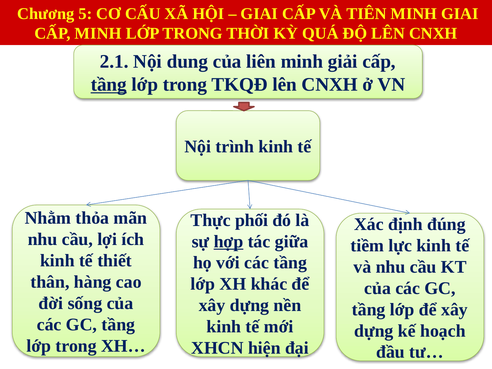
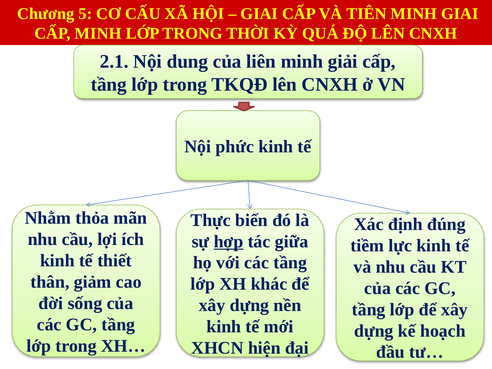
tầng at (109, 85) underline: present -> none
trình: trình -> phức
phối: phối -> biến
hàng: hàng -> giảm
